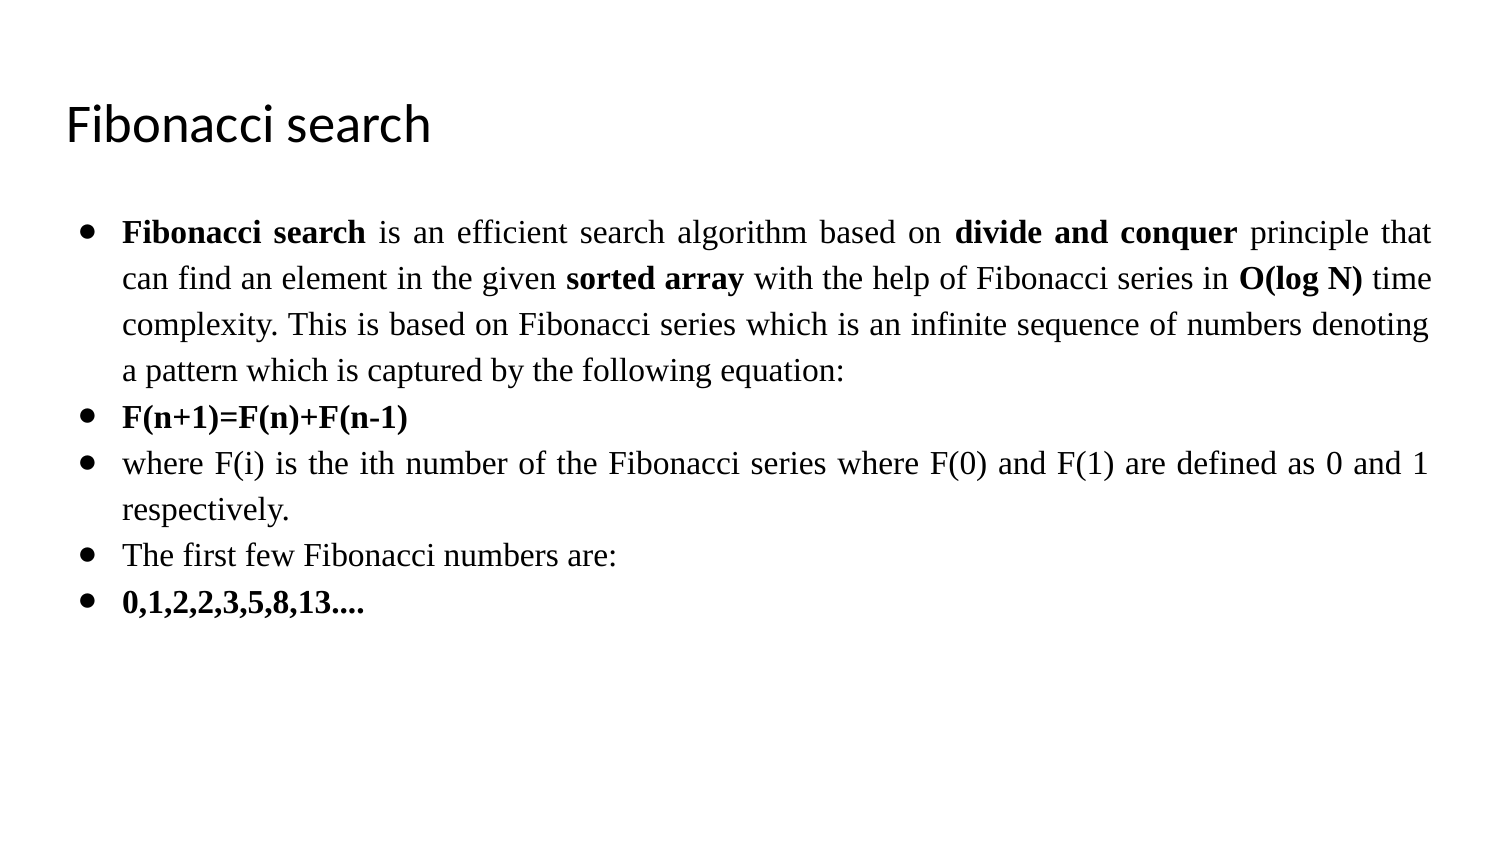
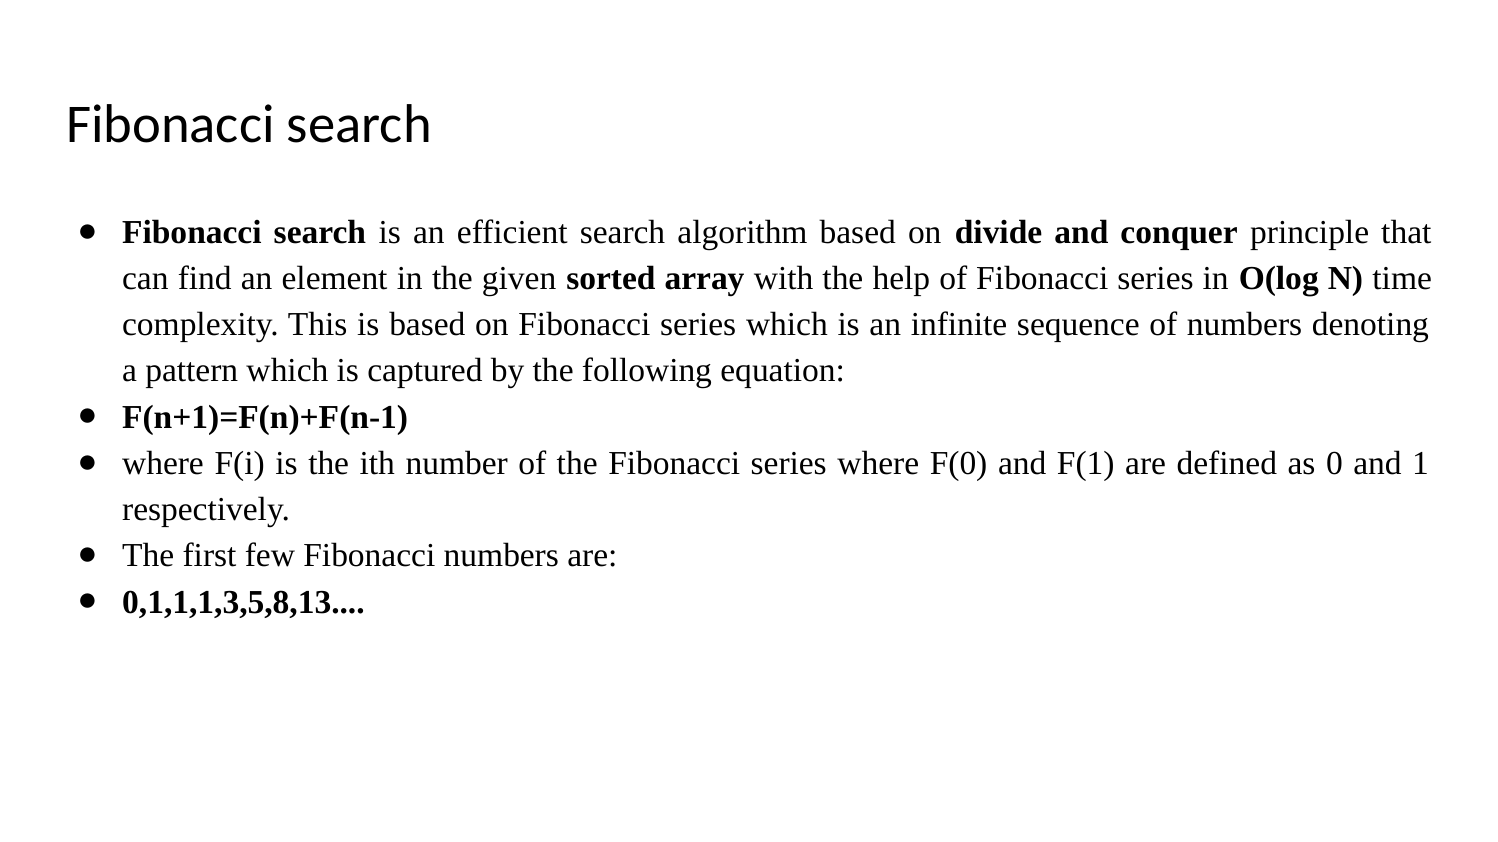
0,1,2,2,3,5,8,13: 0,1,2,2,3,5,8,13 -> 0,1,1,1,3,5,8,13
